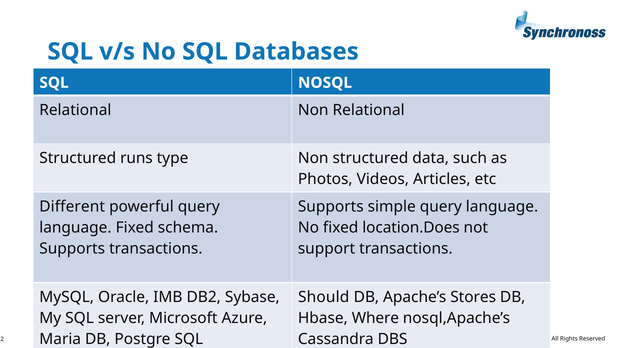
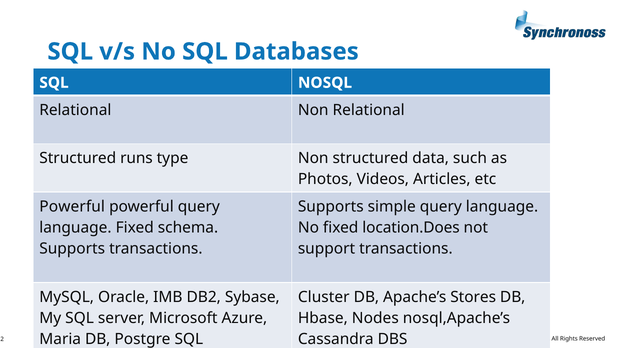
Different at (72, 207): Different -> Powerful
Should: Should -> Cluster
Where: Where -> Nodes
